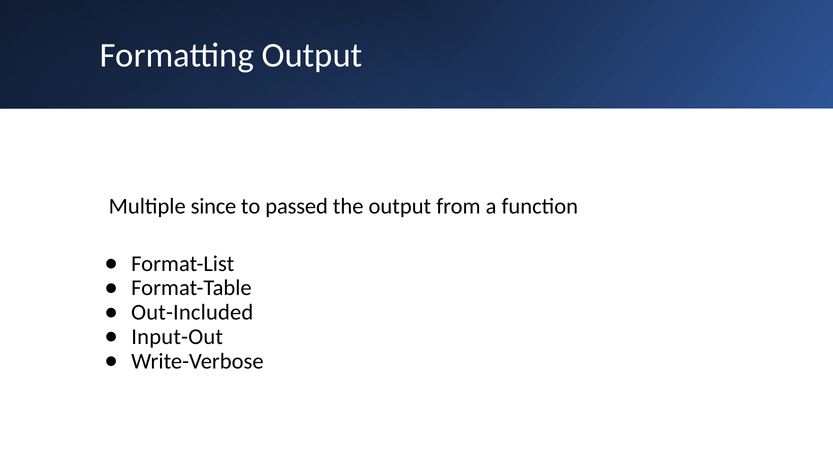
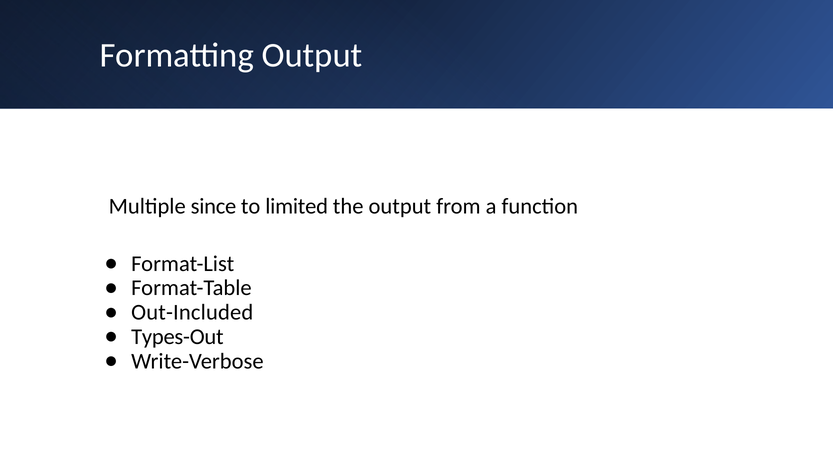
passed: passed -> limited
Input-Out: Input-Out -> Types-Out
